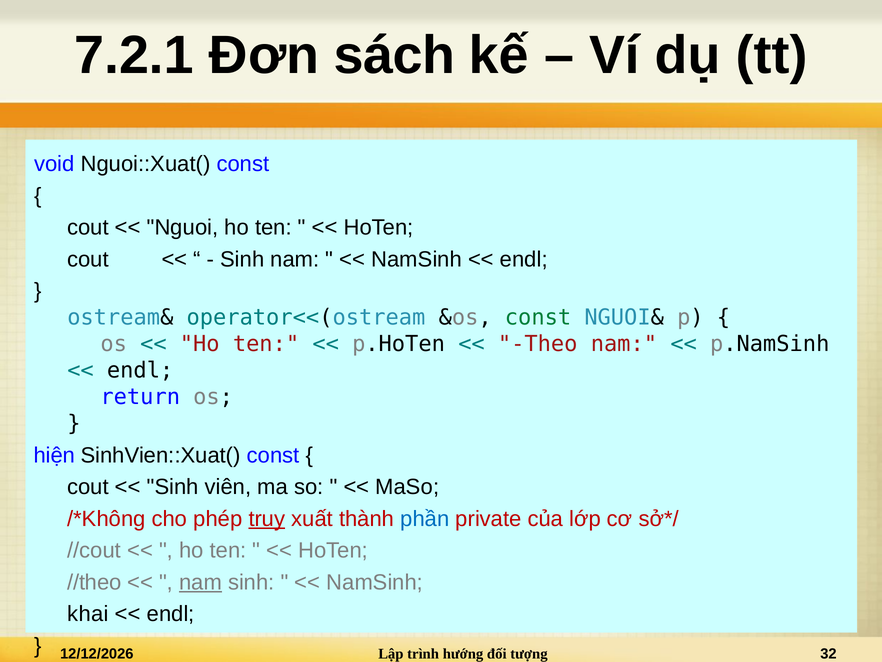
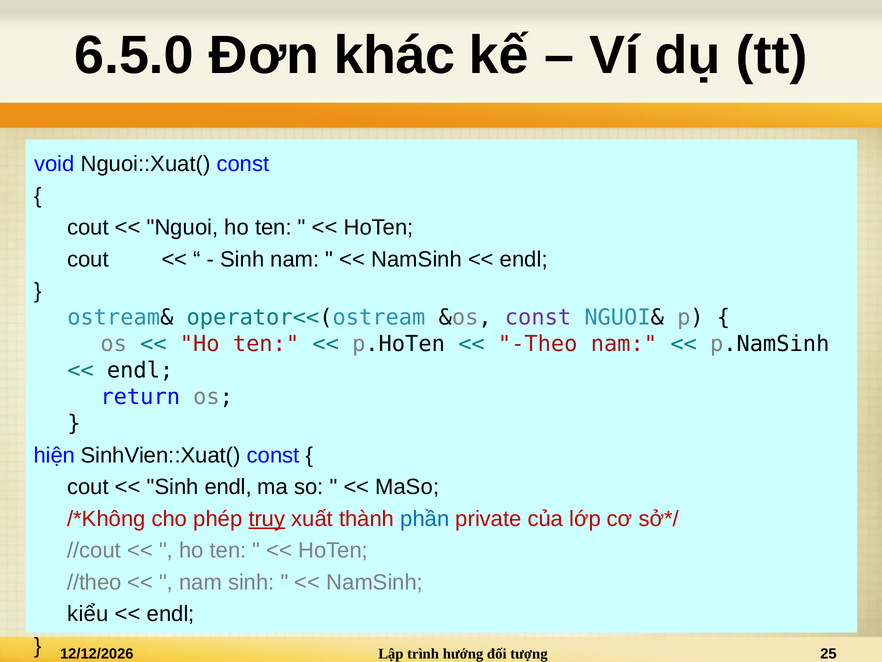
7.2.1: 7.2.1 -> 6.5.0
sách: sách -> khác
const at (538, 317) colour: green -> purple
Sinh viên: viên -> endl
nam at (201, 582) underline: present -> none
khai: khai -> kiểu
32: 32 -> 25
